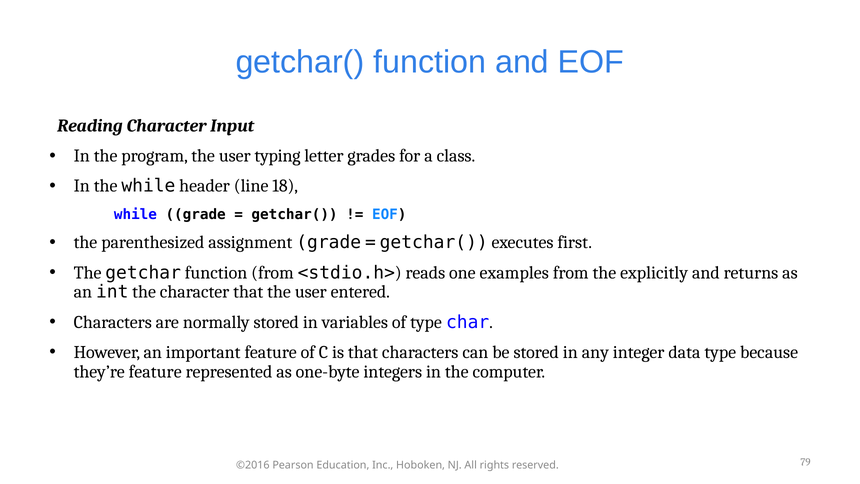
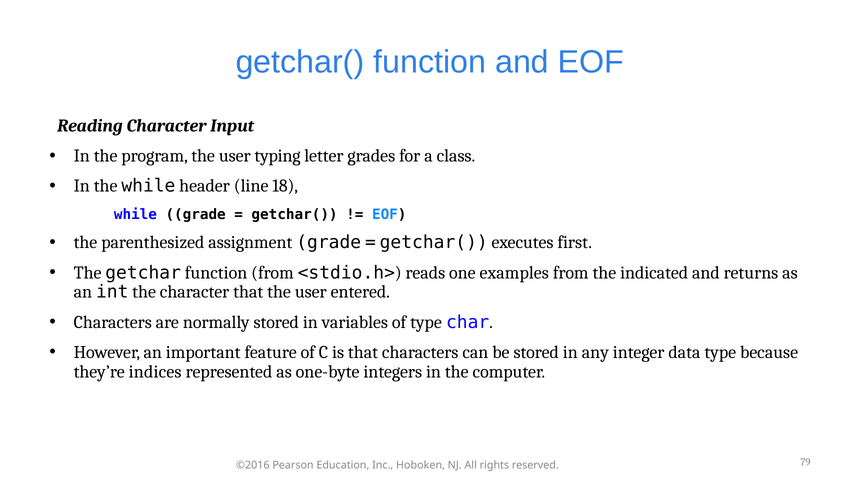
explicitly: explicitly -> indicated
they’re feature: feature -> indices
